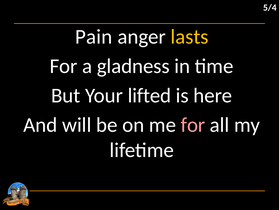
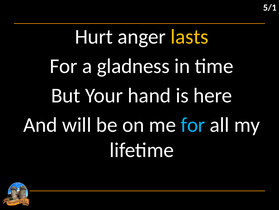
5/4: 5/4 -> 5/1
Pain: Pain -> Hurt
lifted: lifted -> hand
for at (193, 124) colour: pink -> light blue
